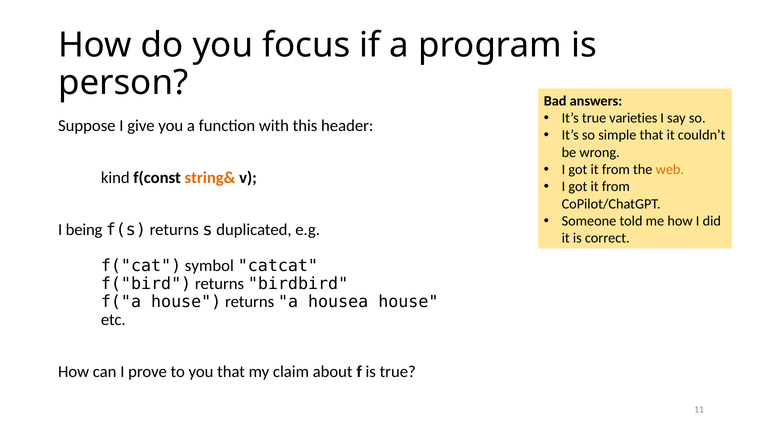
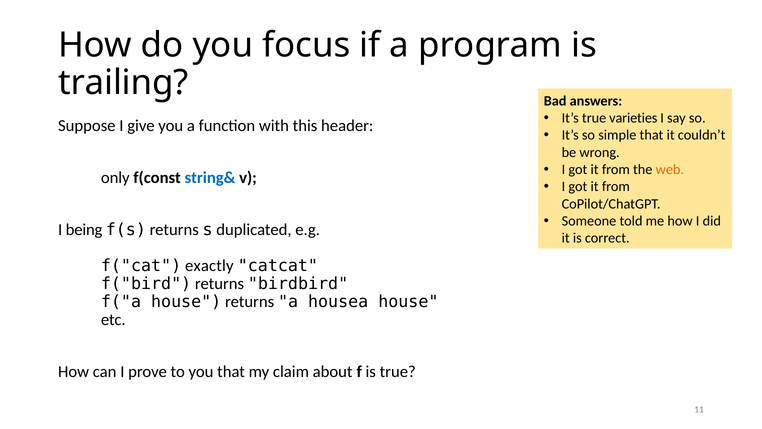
person: person -> trailing
kind: kind -> only
string& colour: orange -> blue
symbol: symbol -> exactly
